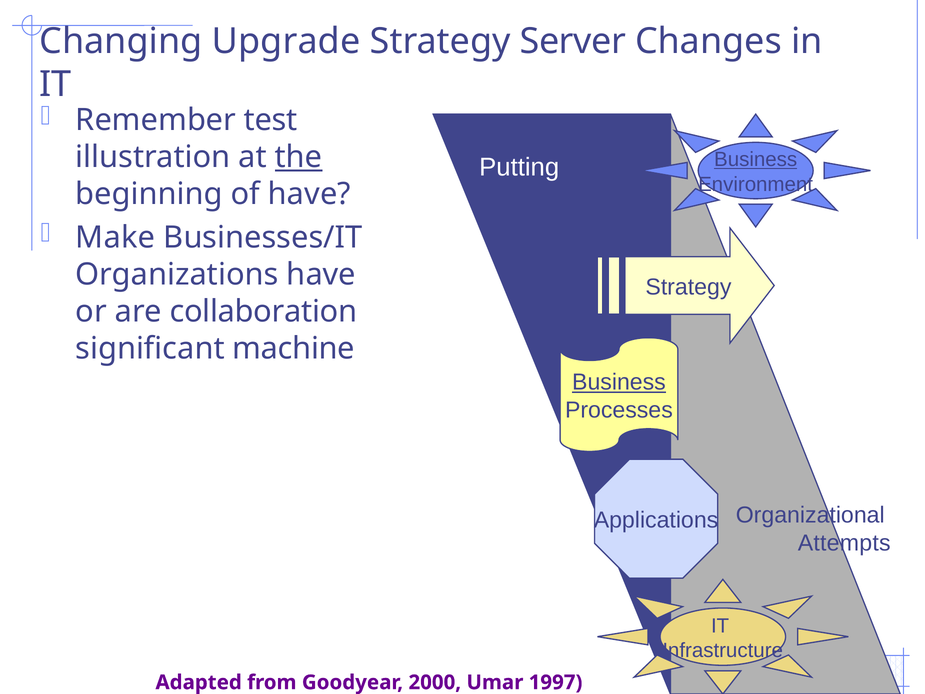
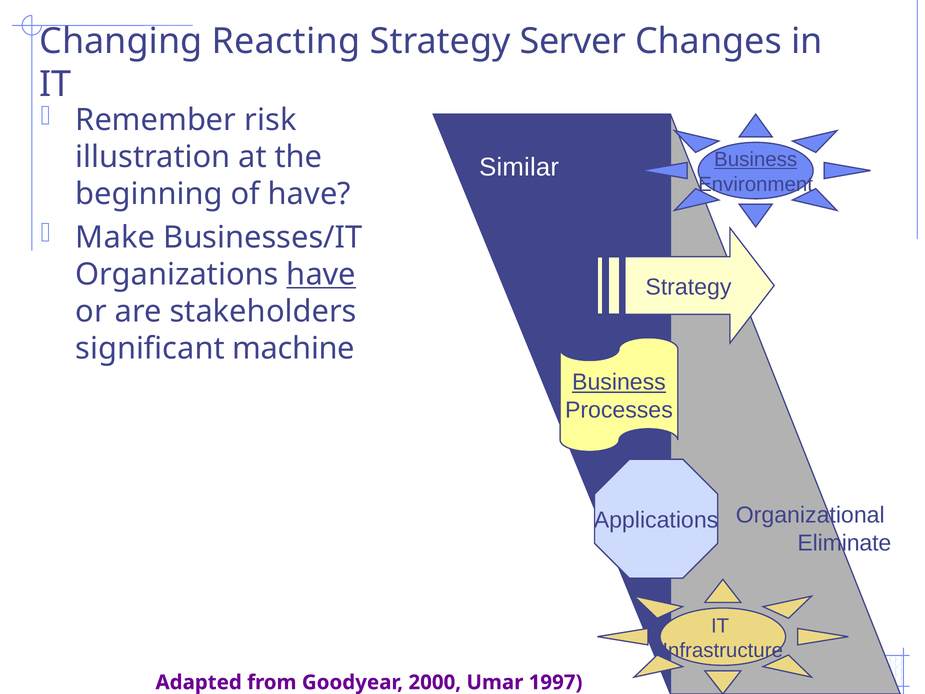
Upgrade: Upgrade -> Reacting
test: test -> risk
the underline: present -> none
Putting: Putting -> Similar
have at (321, 274) underline: none -> present
collaboration: collaboration -> stakeholders
Attempts: Attempts -> Eliminate
